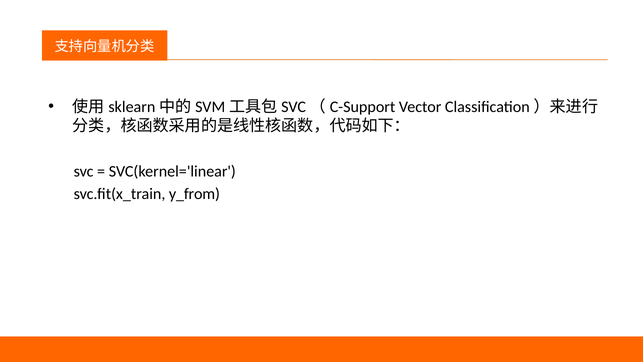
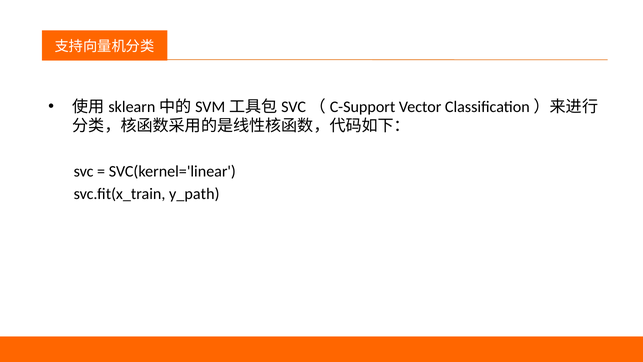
y_from: y_from -> y_path
